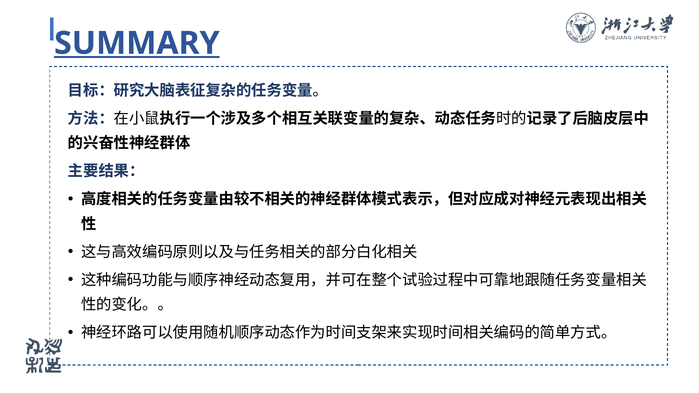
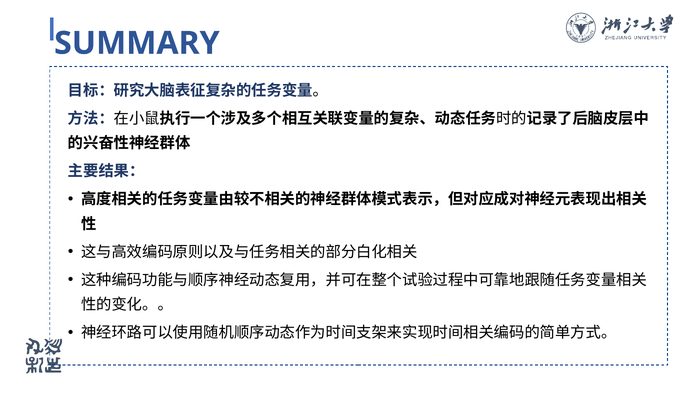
SUMMARY underline: present -> none
